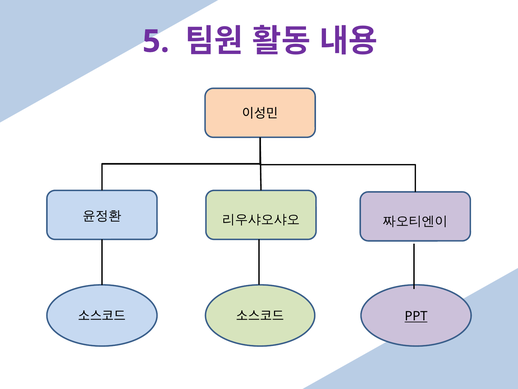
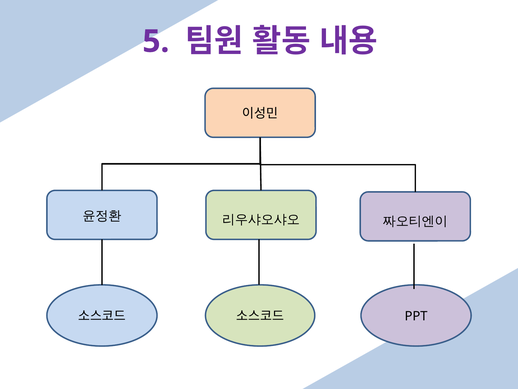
PPT underline: present -> none
